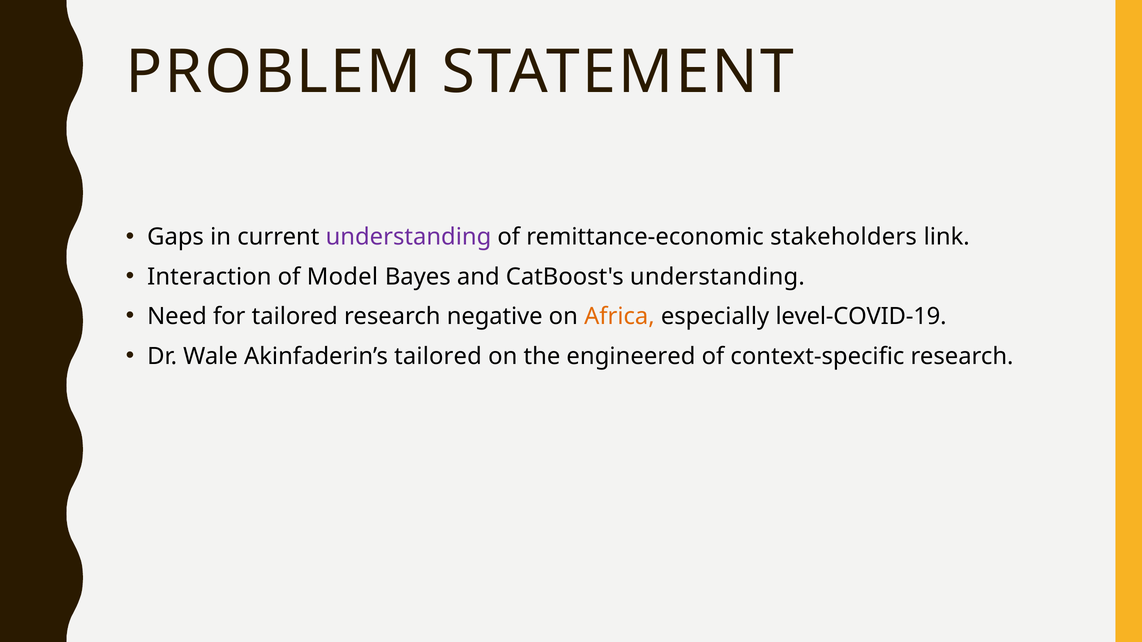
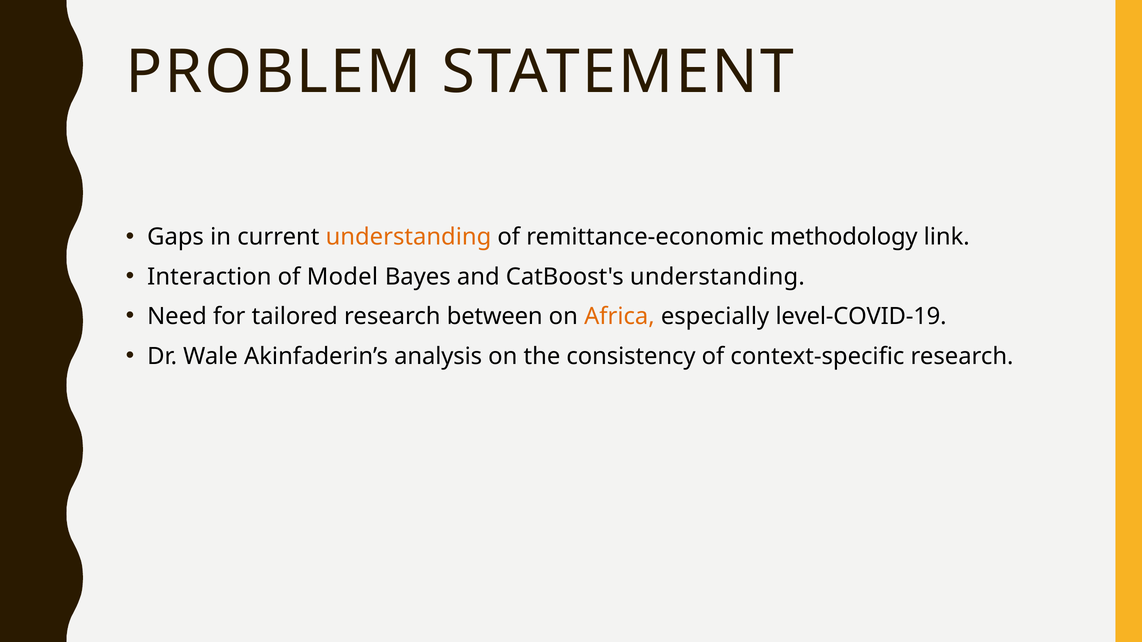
understanding at (408, 237) colour: purple -> orange
stakeholders: stakeholders -> methodology
negative: negative -> between
Akinfaderin’s tailored: tailored -> analysis
engineered: engineered -> consistency
